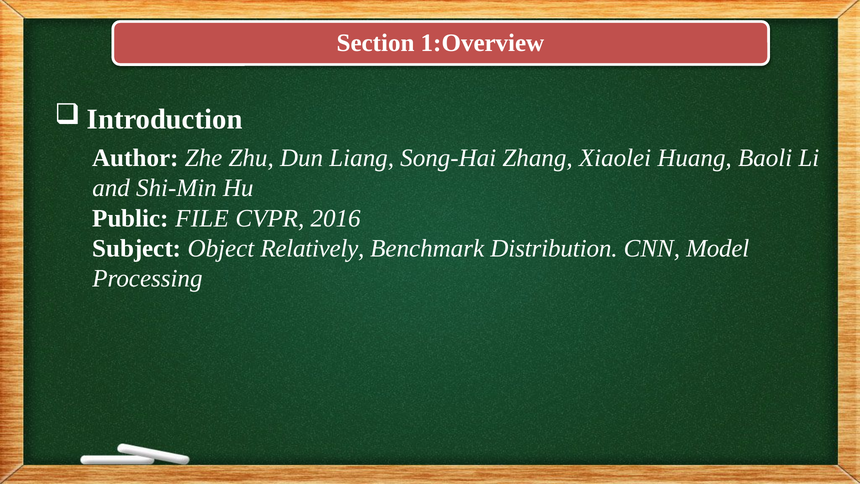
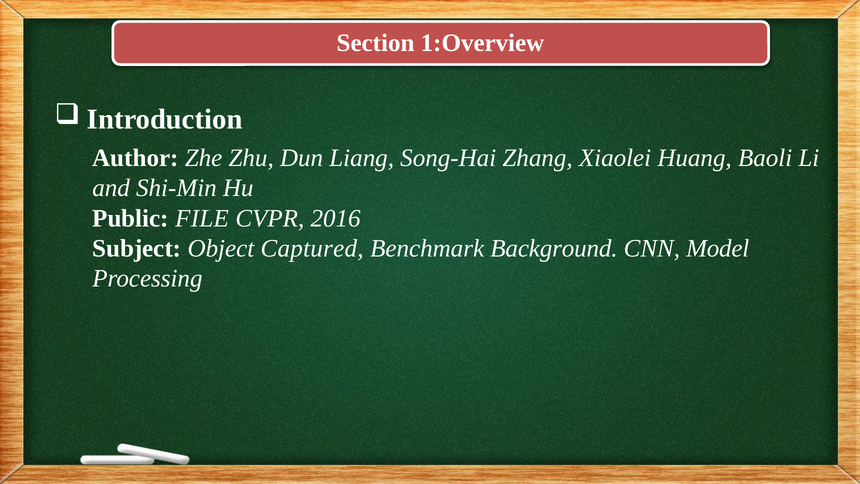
Relatively: Relatively -> Captured
Distribution: Distribution -> Background
